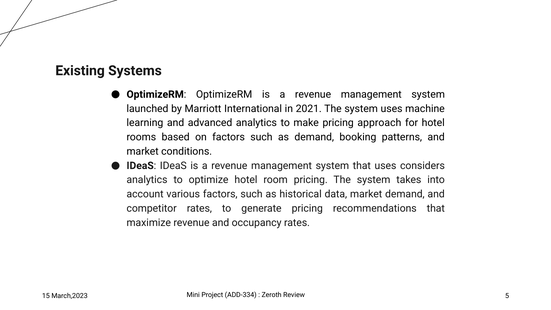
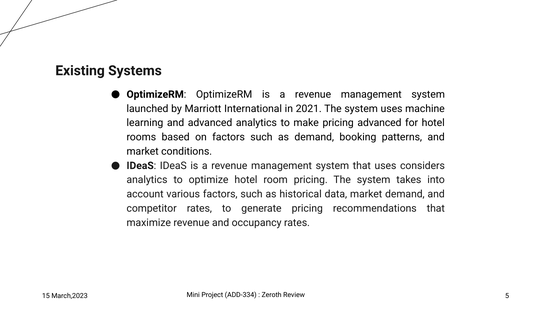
pricing approach: approach -> advanced
